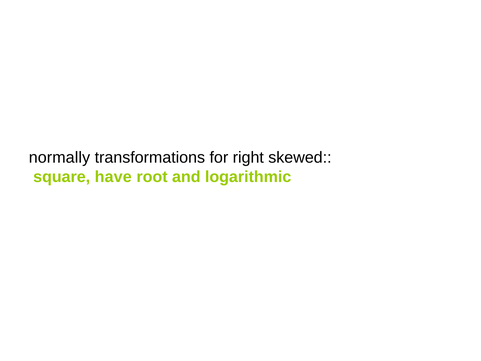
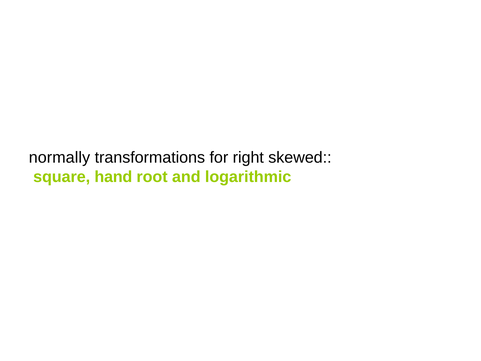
have: have -> hand
